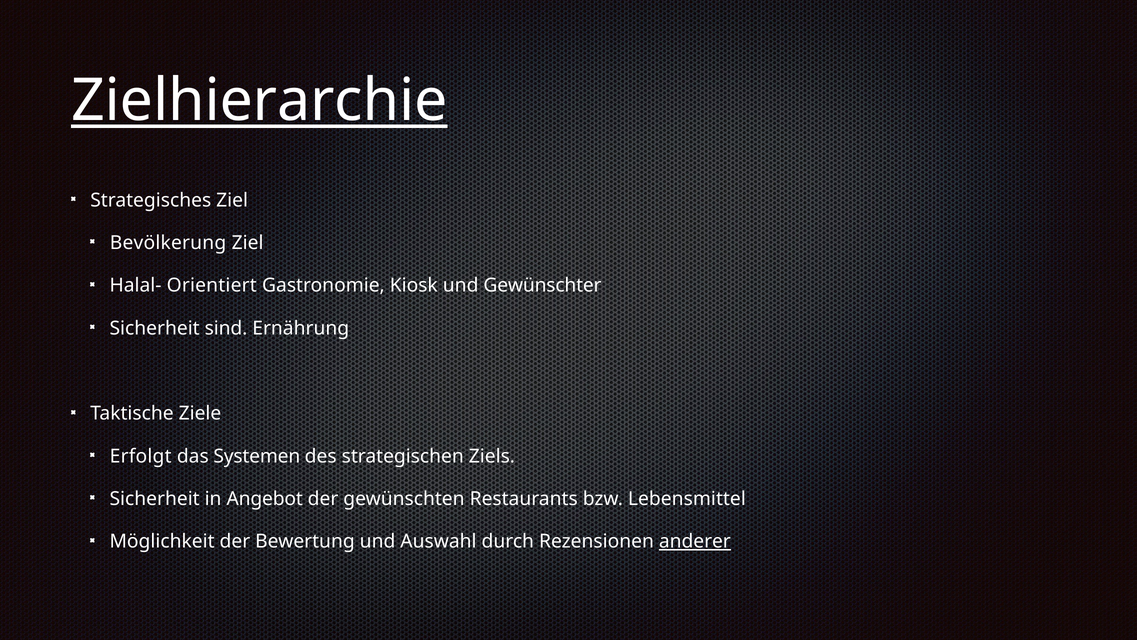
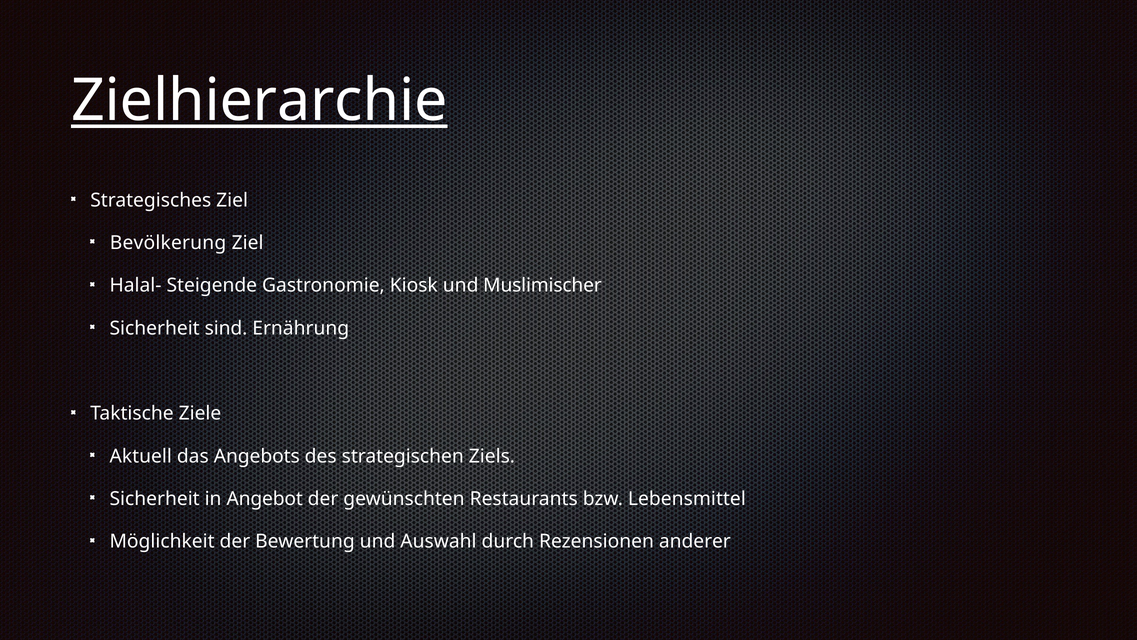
Orientiert: Orientiert -> Steigende
Gewünschter: Gewünschter -> Muslimischer
Erfolgt: Erfolgt -> Aktuell
Systemen: Systemen -> Angebots
anderer underline: present -> none
